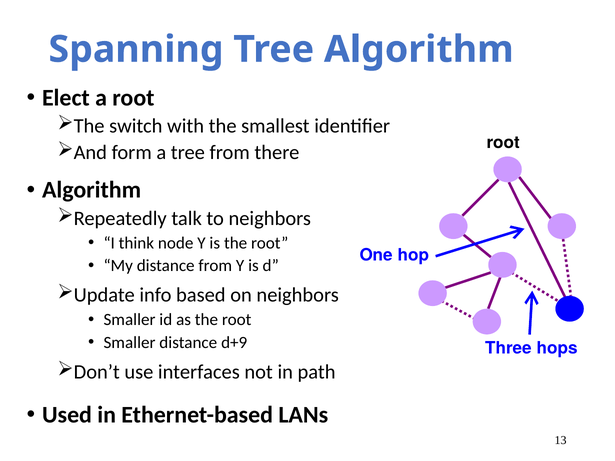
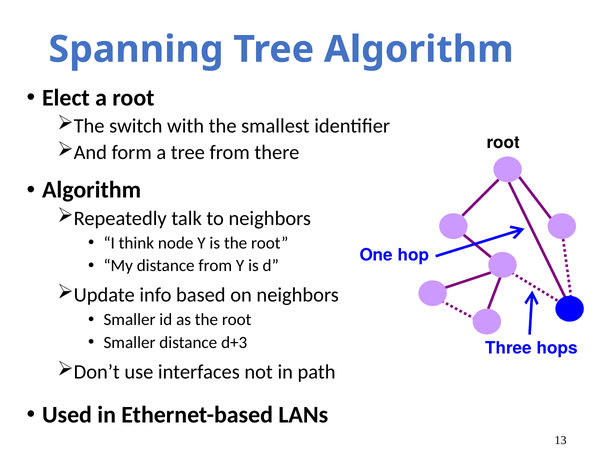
d+9: d+9 -> d+3
